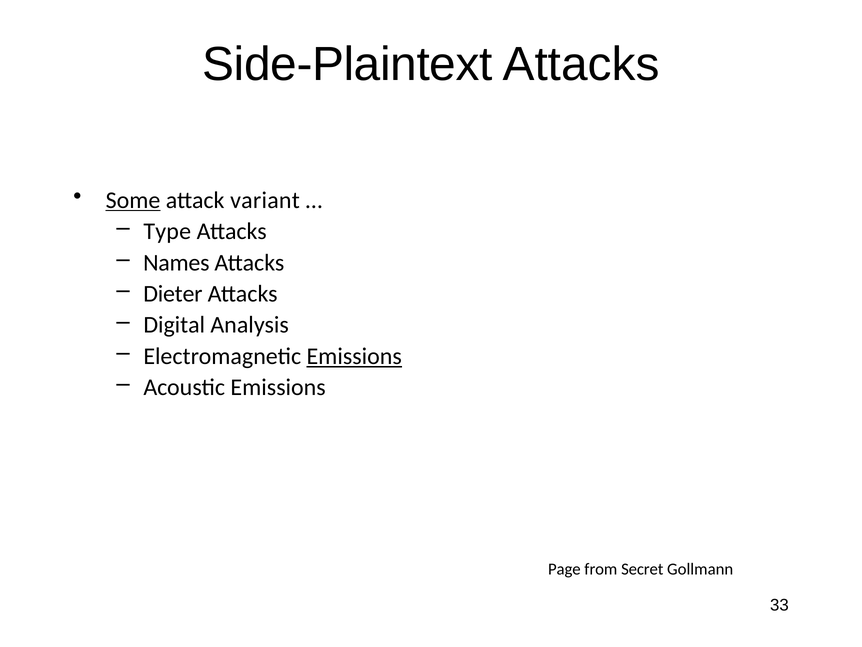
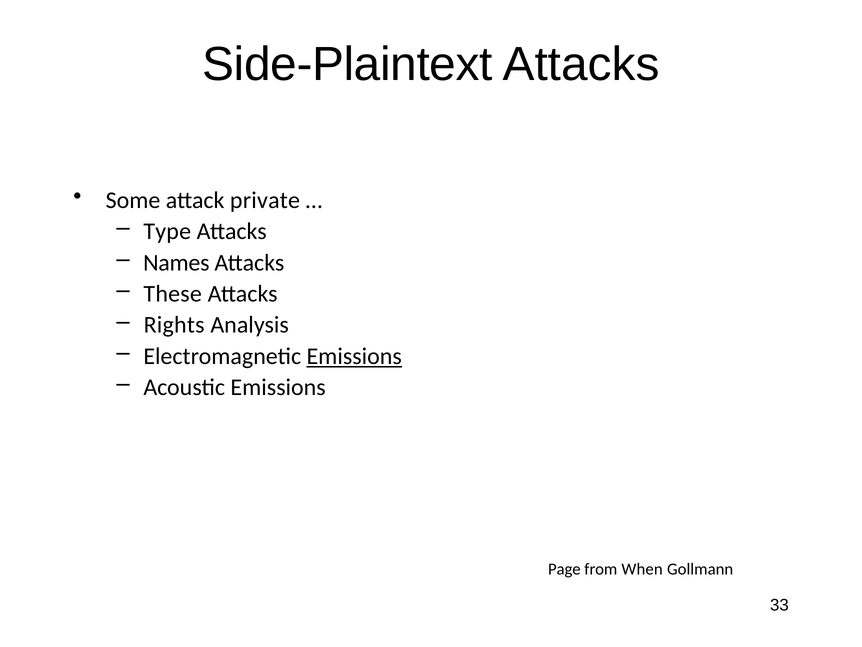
Some underline: present -> none
variant: variant -> private
Dieter: Dieter -> These
Digital: Digital -> Rights
Secret: Secret -> When
